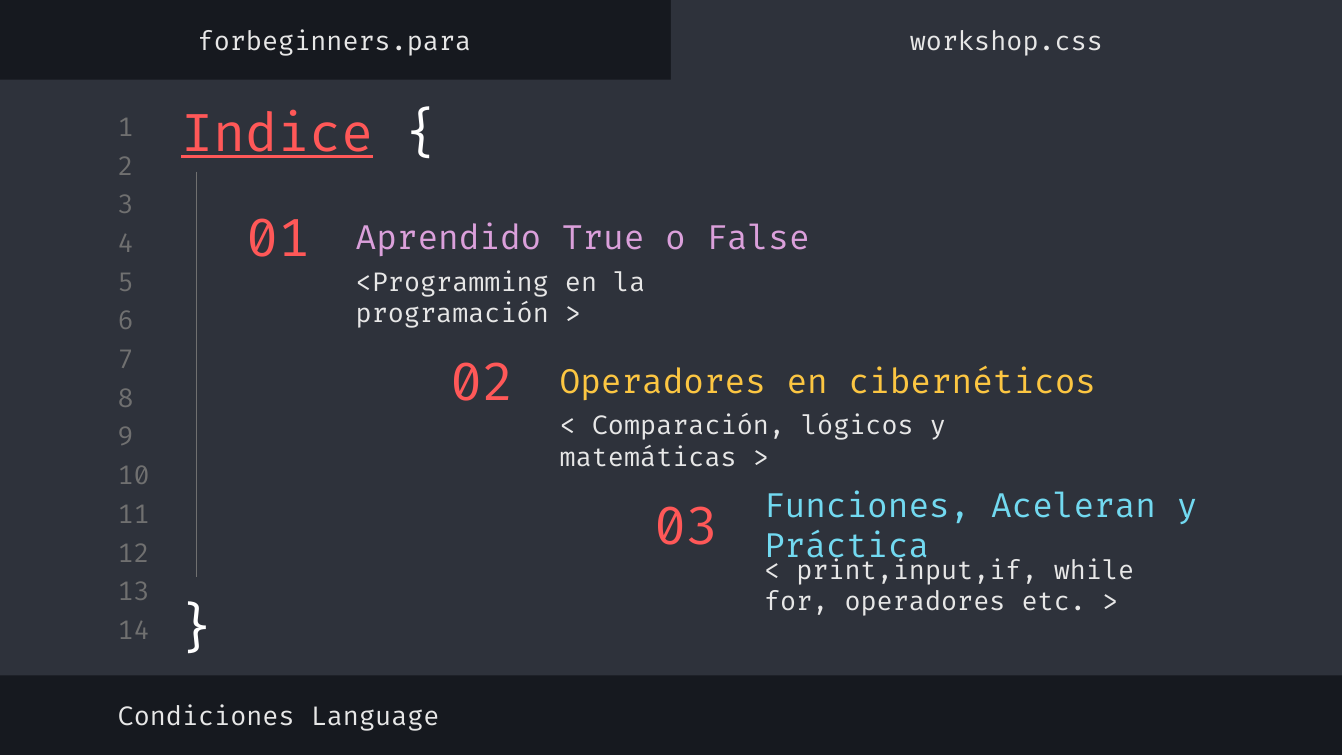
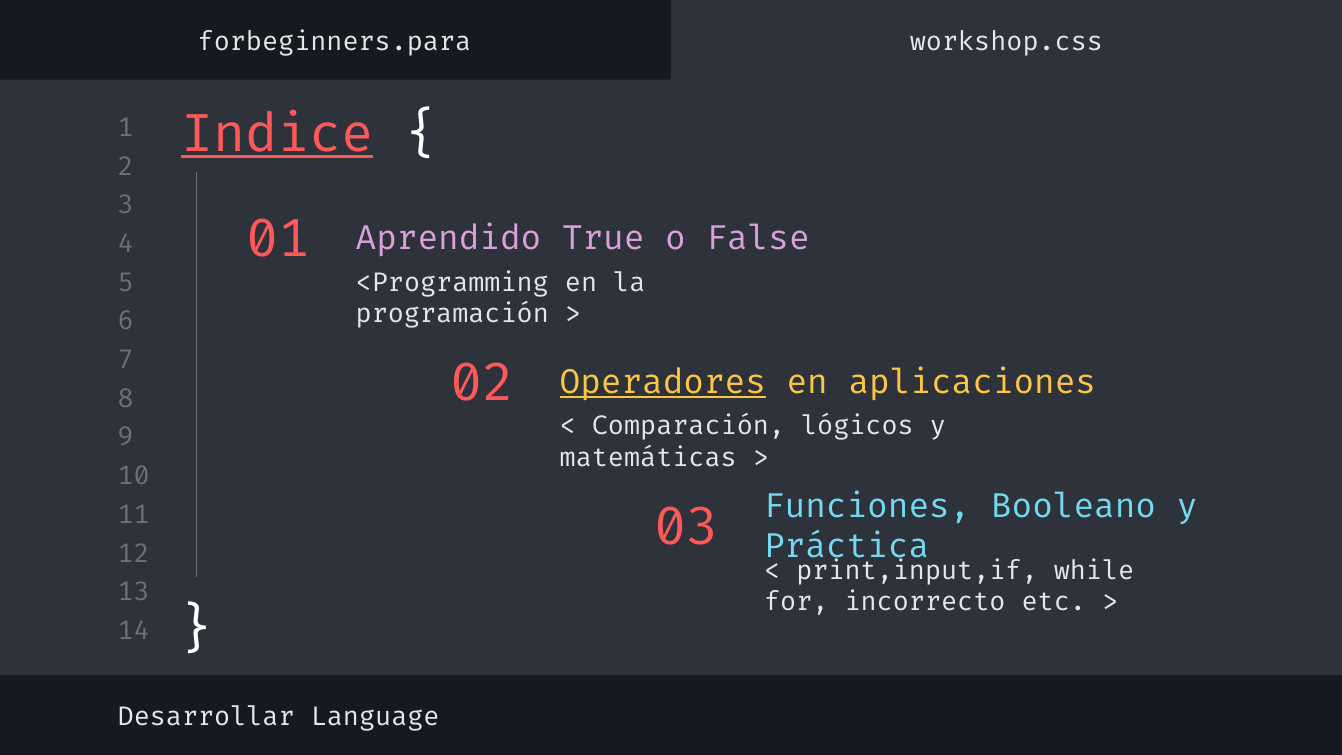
Operadores at (663, 382) underline: none -> present
cibernéticos: cibernéticos -> aplicaciones
Aceleran: Aceleran -> Booleano
for operadores: operadores -> incorrecto
Condiciones: Condiciones -> Desarrollar
